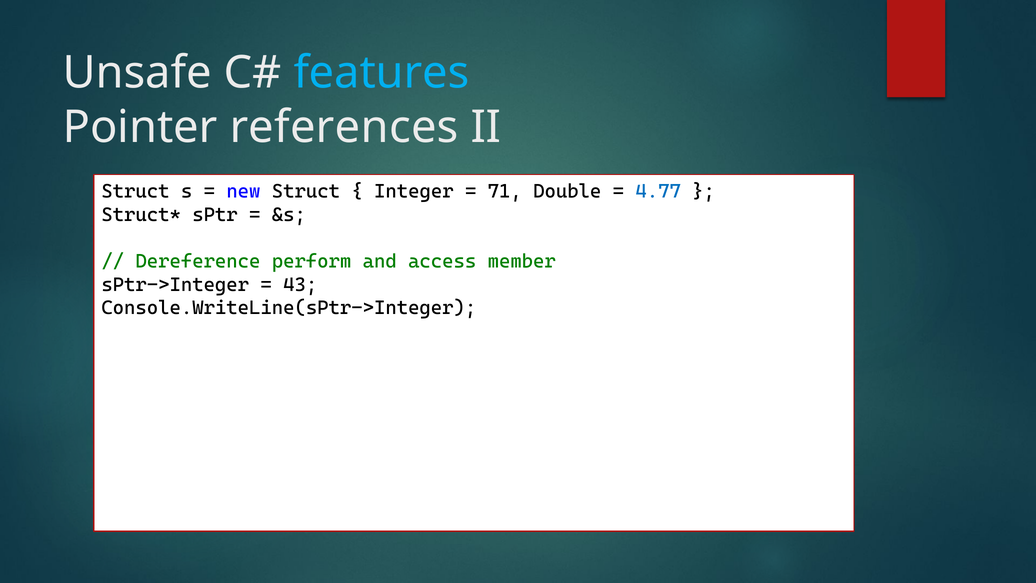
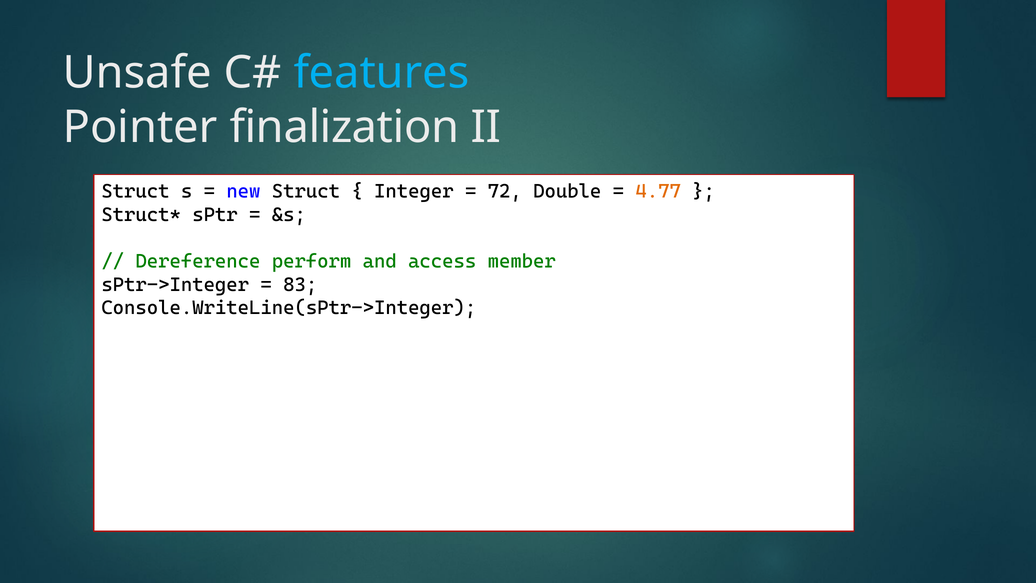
references: references -> finalization
71: 71 -> 72
4.77 colour: blue -> orange
43: 43 -> 83
